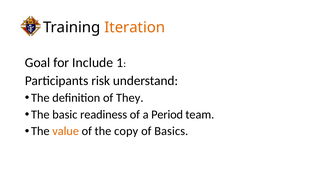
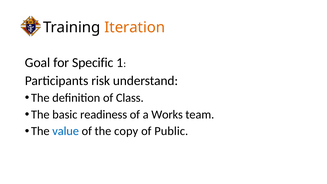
Include: Include -> Specific
They: They -> Class
Period: Period -> Works
value colour: orange -> blue
Basics: Basics -> Public
